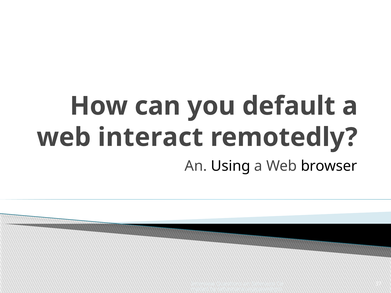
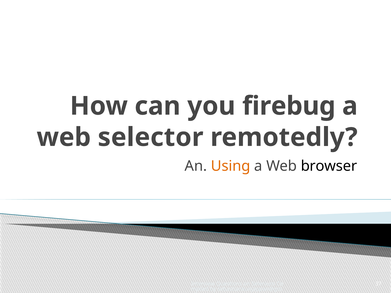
default: default -> firebug
interact: interact -> selector
Using colour: black -> orange
